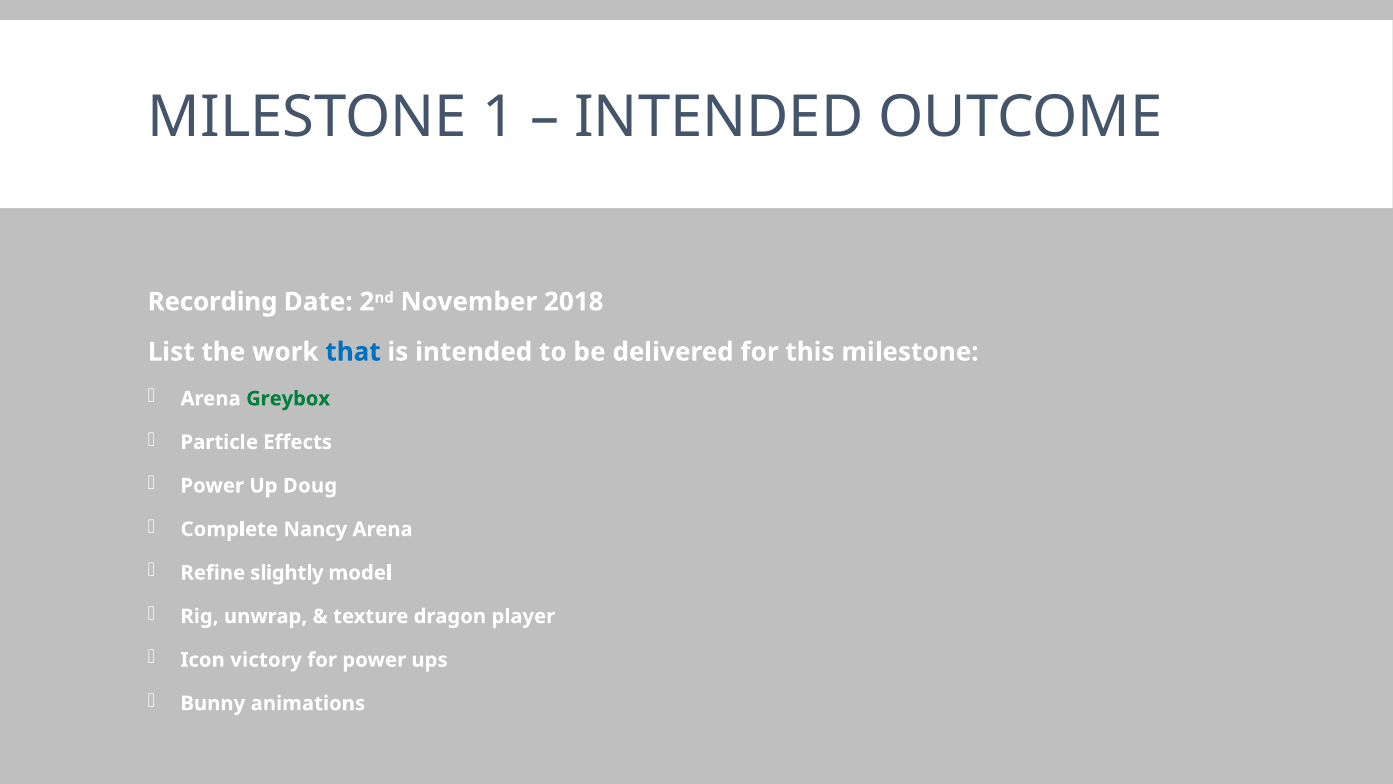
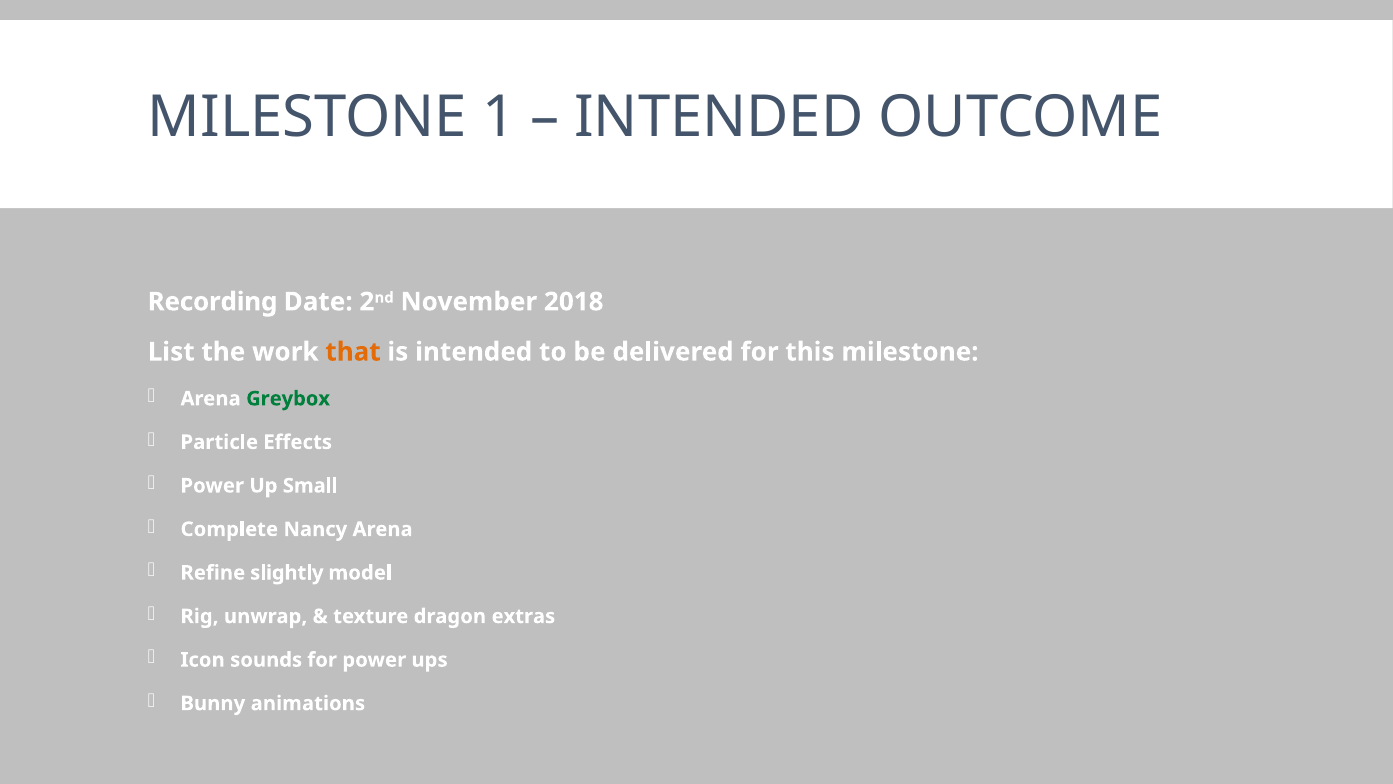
that colour: blue -> orange
Doug: Doug -> Small
player: player -> extras
victory: victory -> sounds
